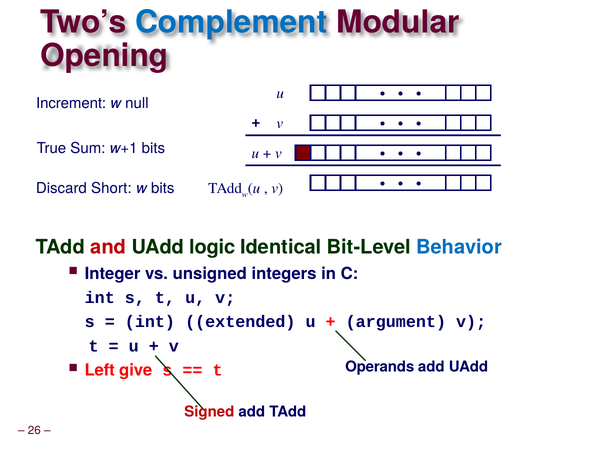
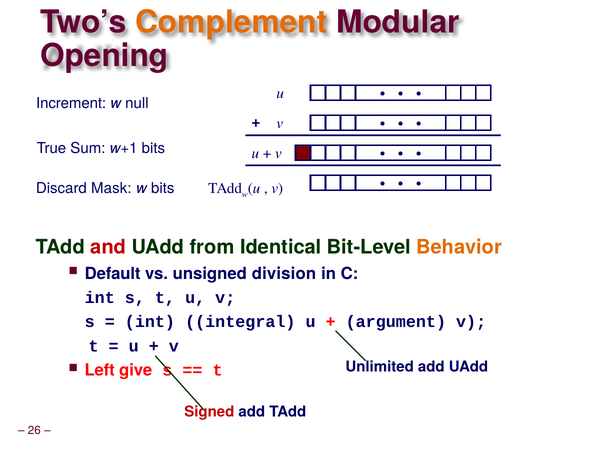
Complement colour: blue -> orange
Short: Short -> Mask
logic: logic -> from
Behavior colour: blue -> orange
Integer: Integer -> Default
integers: integers -> division
extended: extended -> integral
Operands: Operands -> Unlimited
